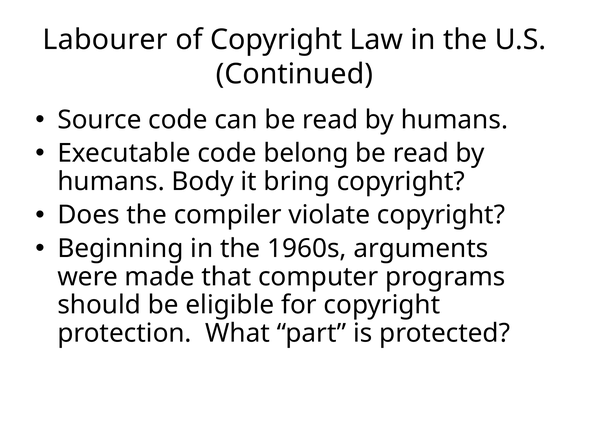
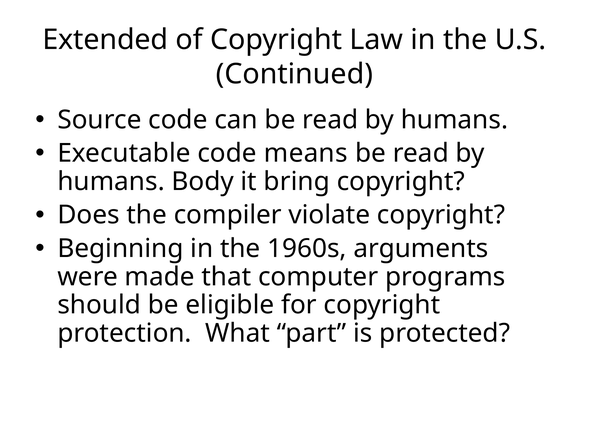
Labourer: Labourer -> Extended
belong: belong -> means
